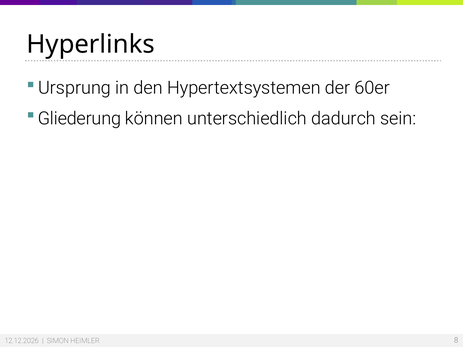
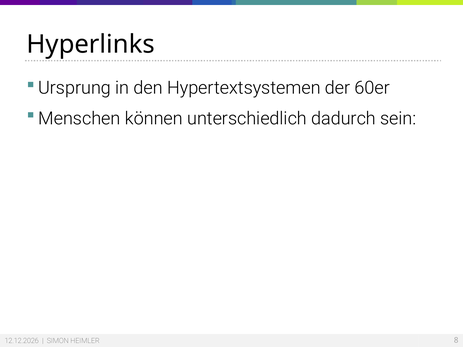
Gliederung: Gliederung -> Menschen
